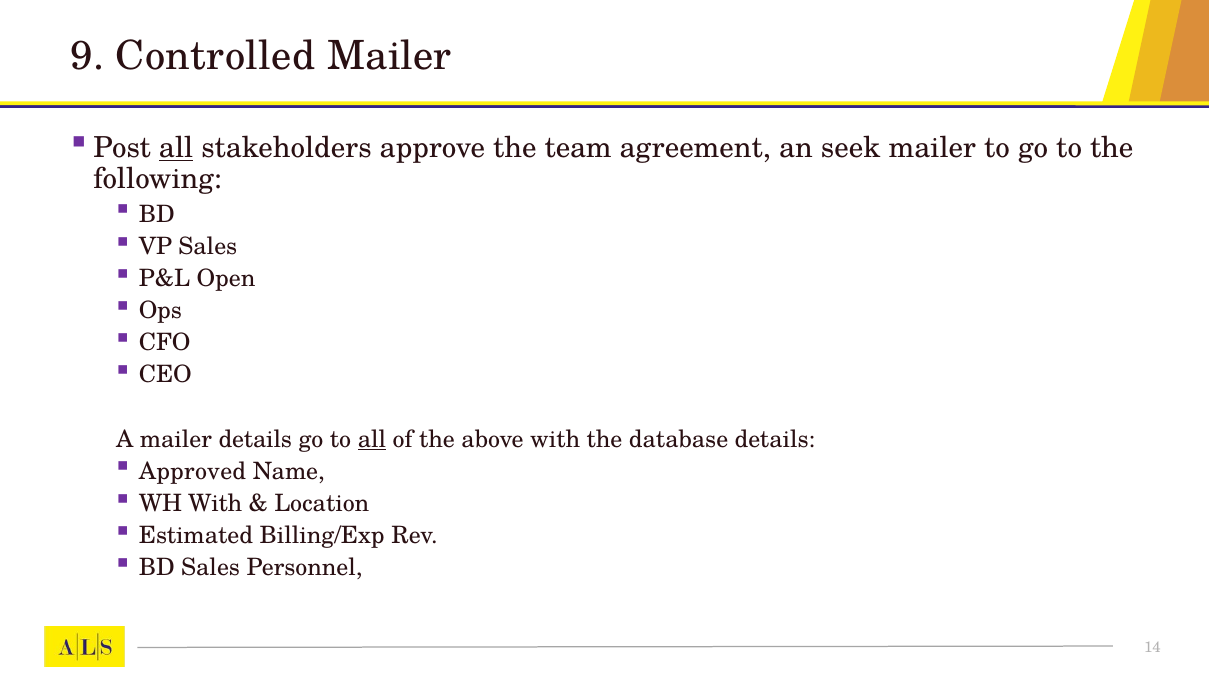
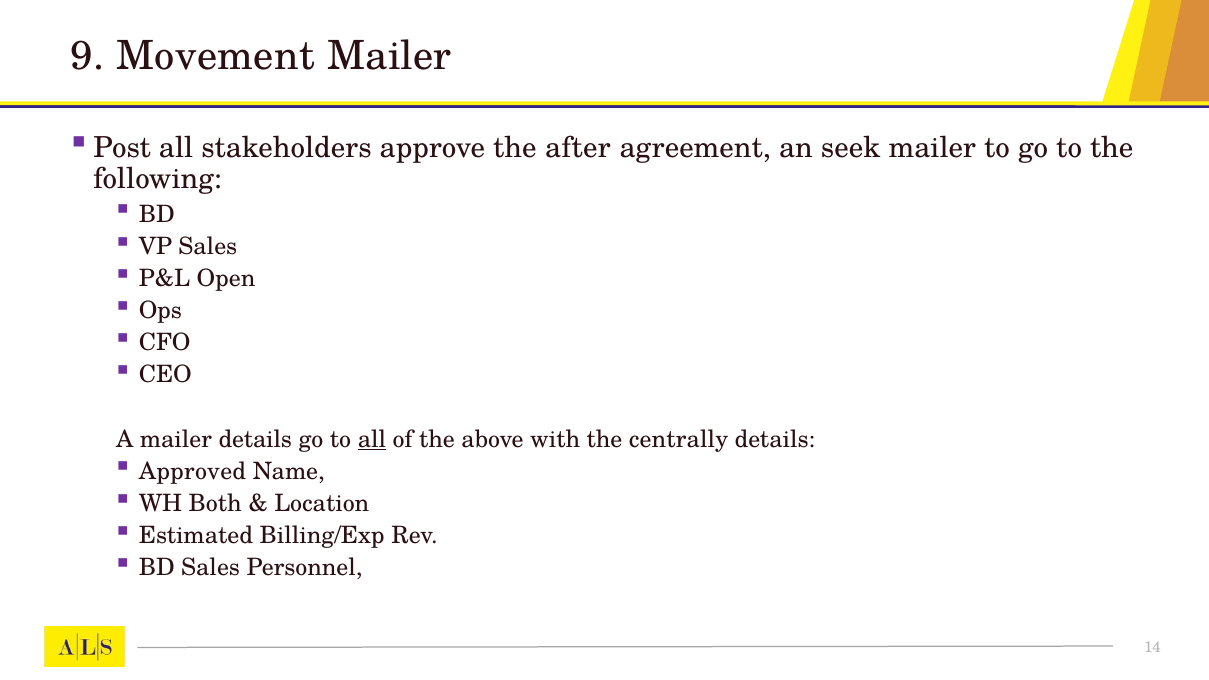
Controlled: Controlled -> Movement
all at (176, 148) underline: present -> none
team: team -> after
database: database -> centrally
WH With: With -> Both
